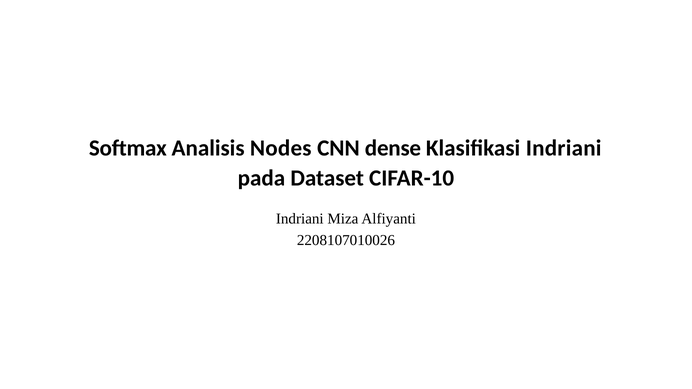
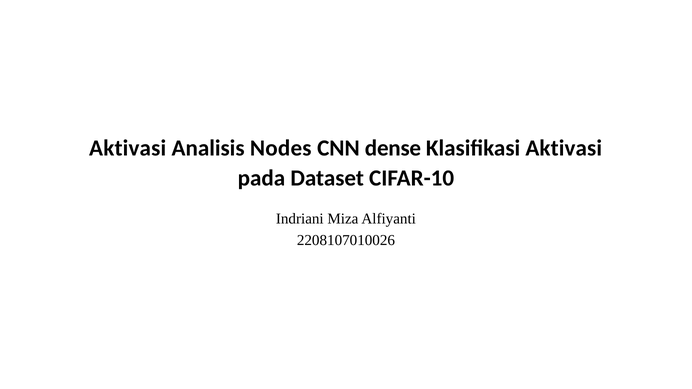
Softmax at (128, 148): Softmax -> Aktivasi
Klasifikasi Indriani: Indriani -> Aktivasi
